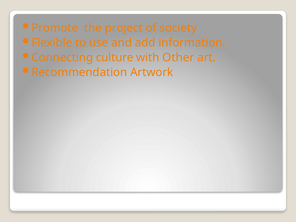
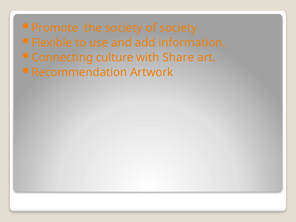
the project: project -> society
Other: Other -> Share
